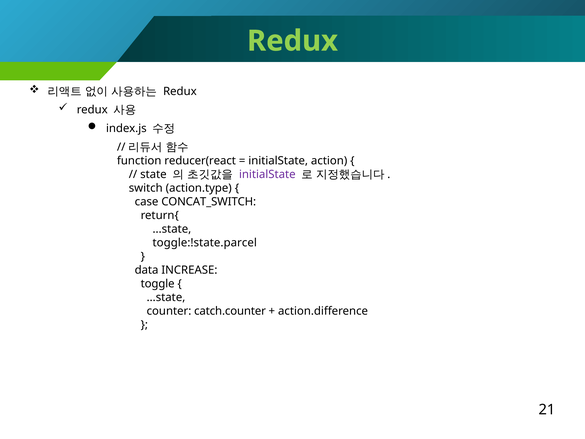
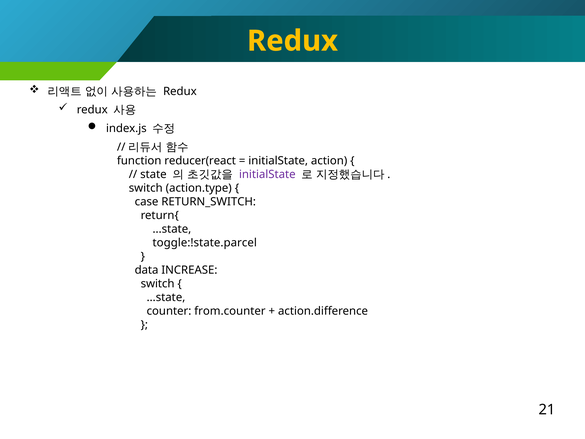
Redux at (292, 41) colour: light green -> yellow
CONCAT_SWITCH: CONCAT_SWITCH -> RETURN_SWITCH
toggle at (158, 283): toggle -> switch
catch.counter: catch.counter -> from.counter
